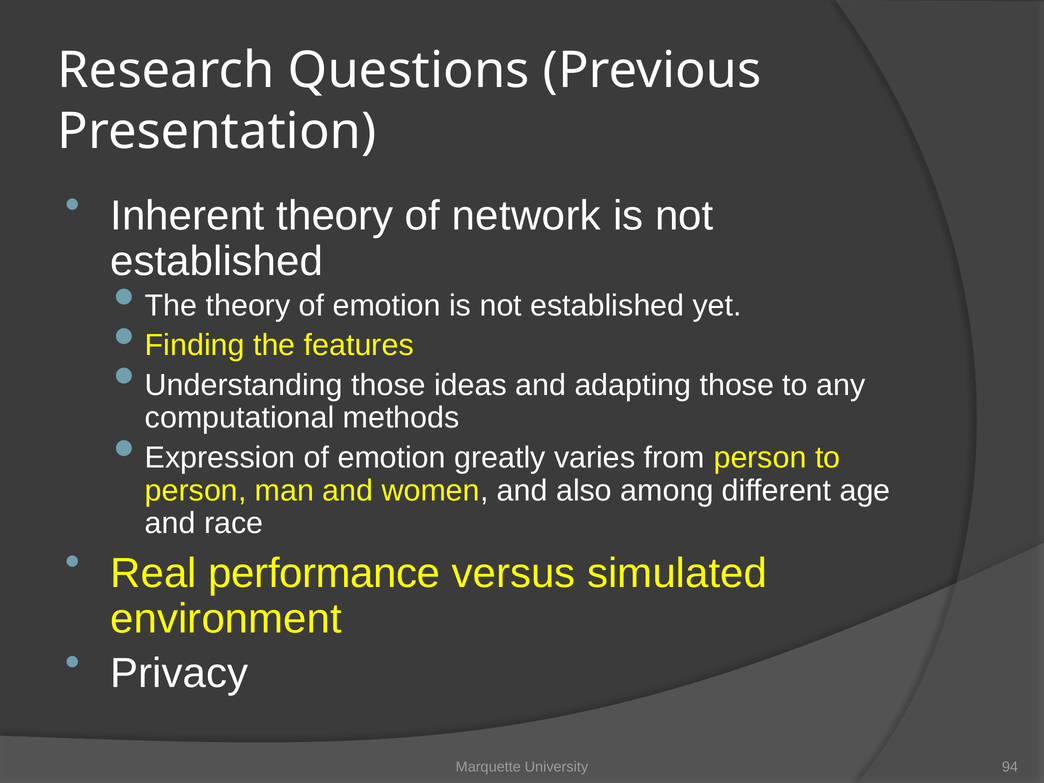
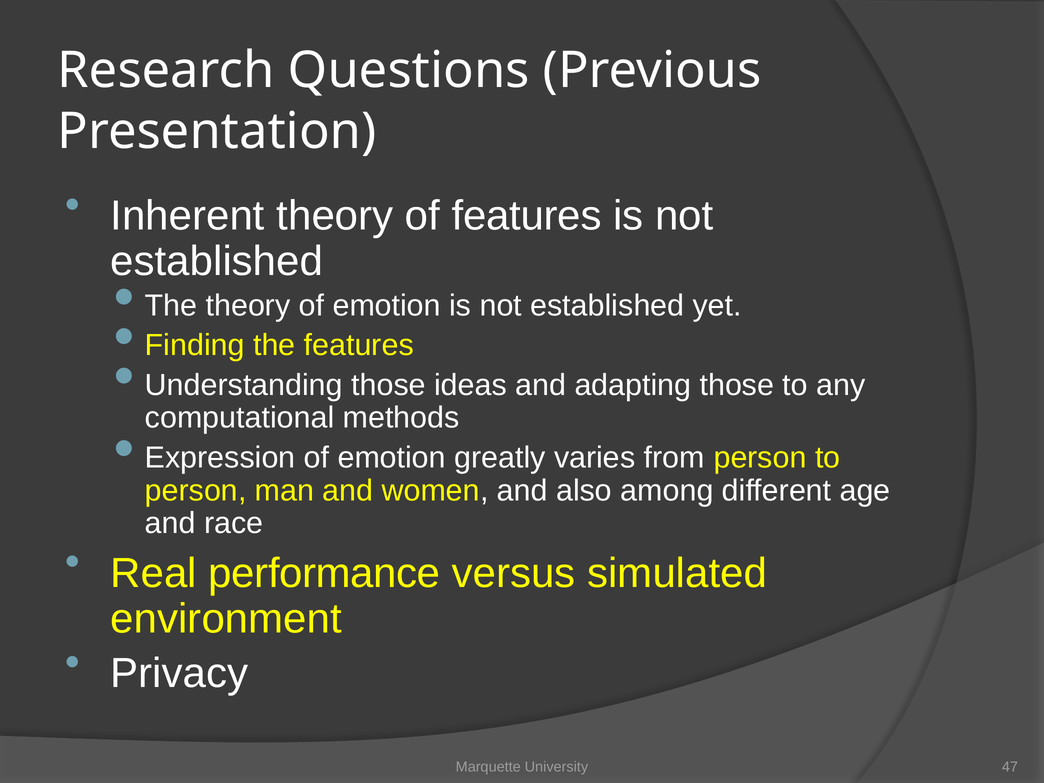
of network: network -> features
94: 94 -> 47
